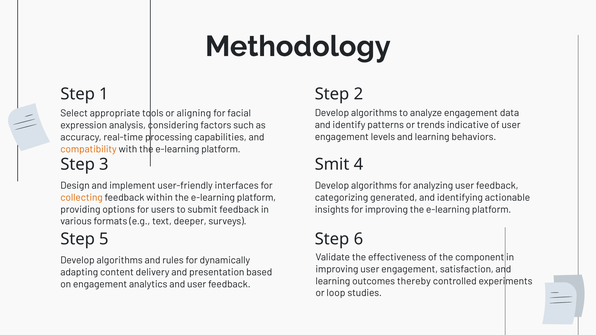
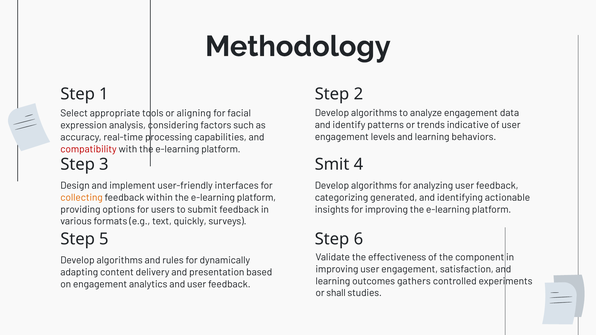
compatibility colour: orange -> red
deeper: deeper -> quickly
thereby: thereby -> gathers
loop: loop -> shall
